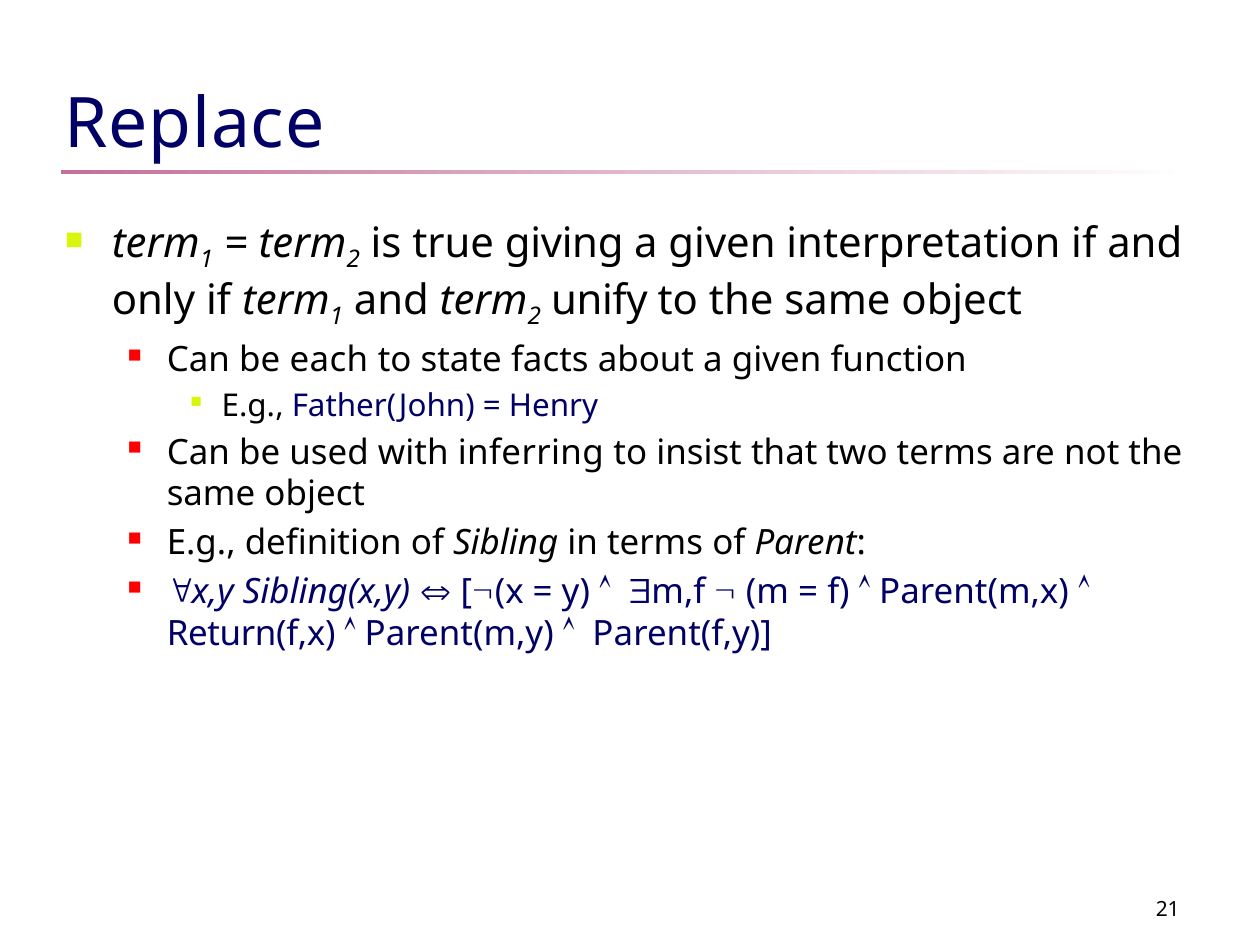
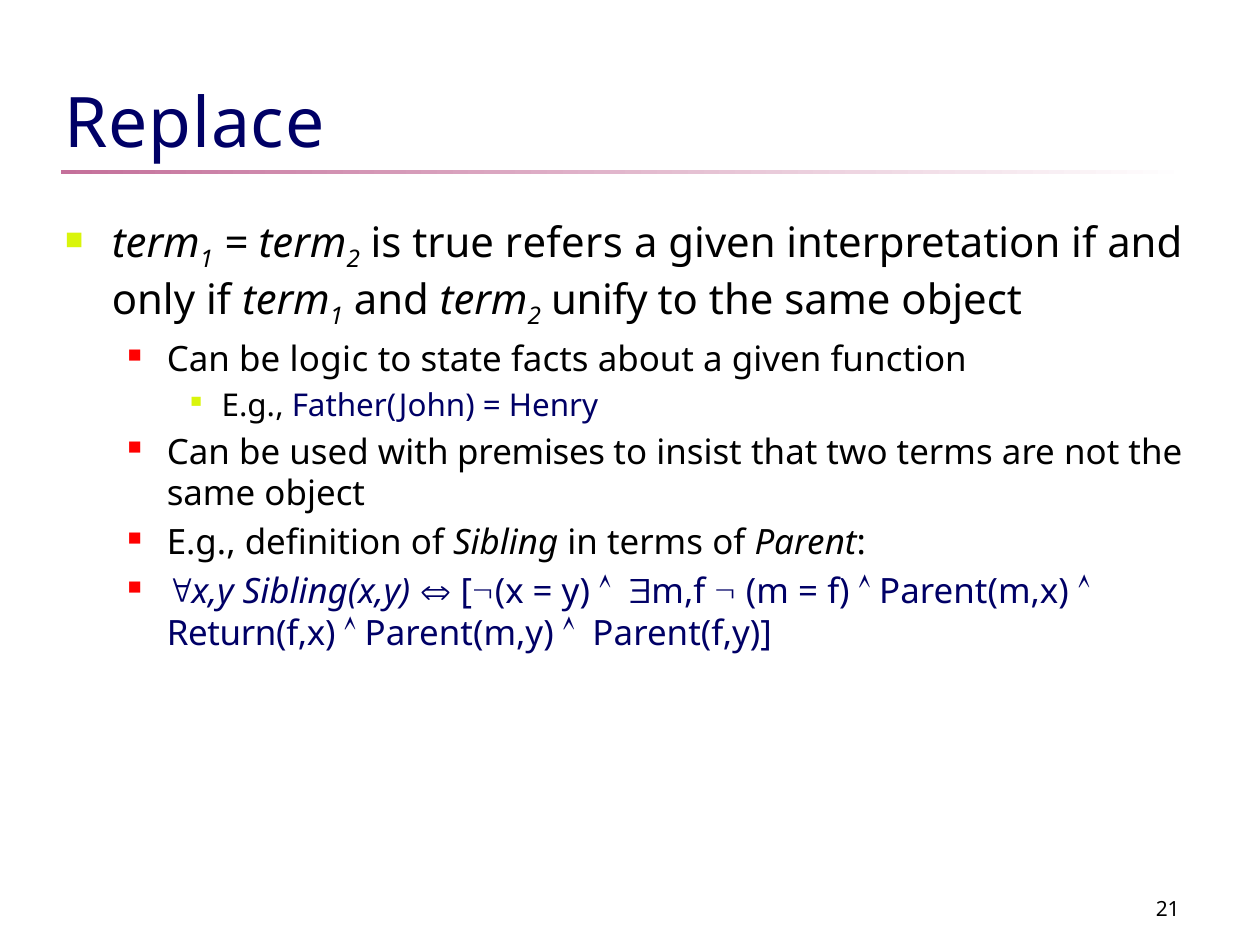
giving: giving -> refers
each: each -> logic
inferring: inferring -> premises
